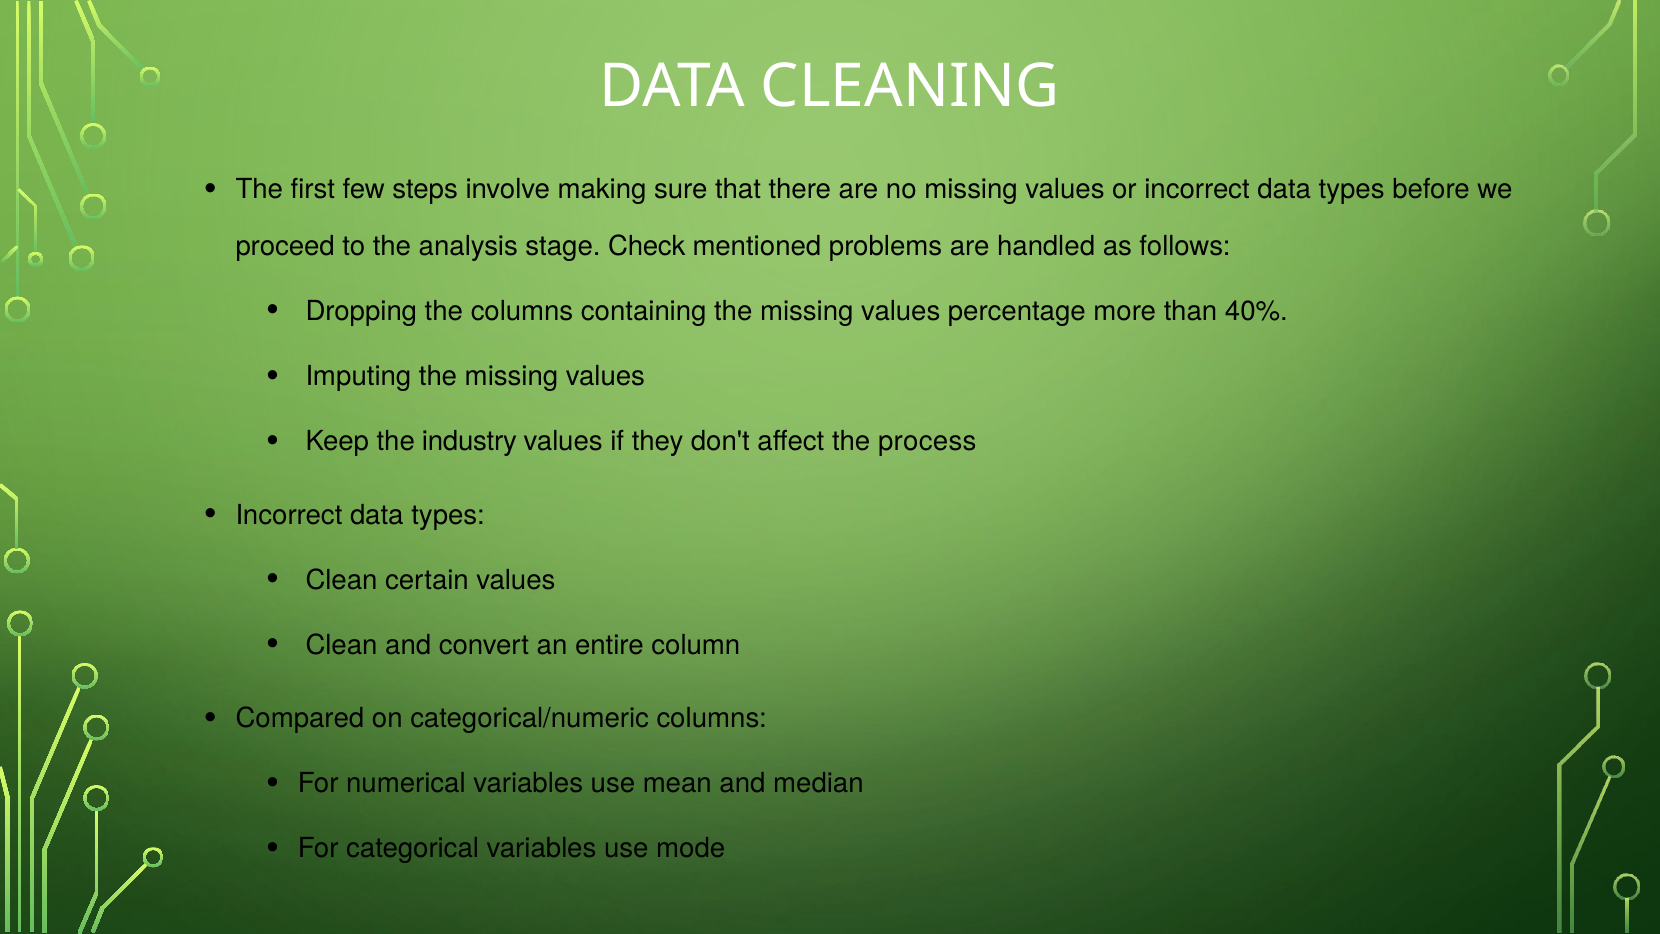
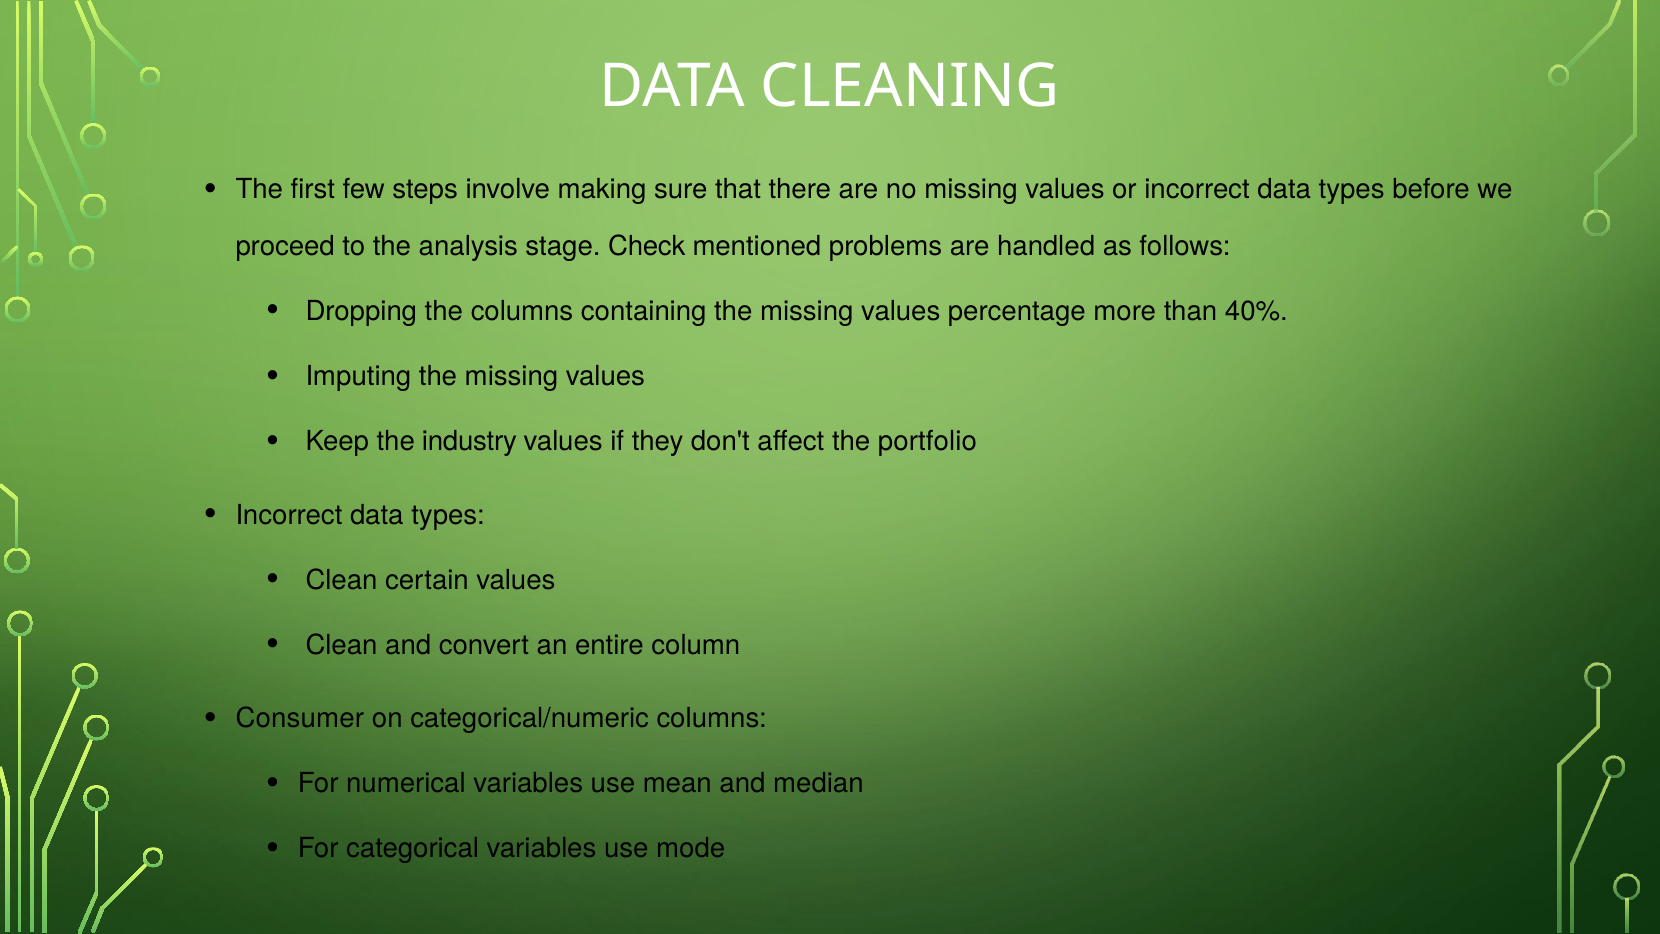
process: process -> portfolio
Compared: Compared -> Consumer
